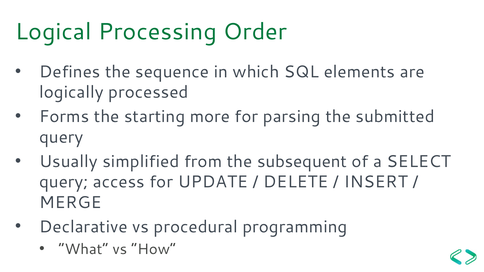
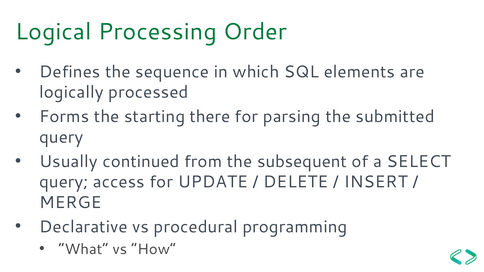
more: more -> there
simplified: simplified -> continued
